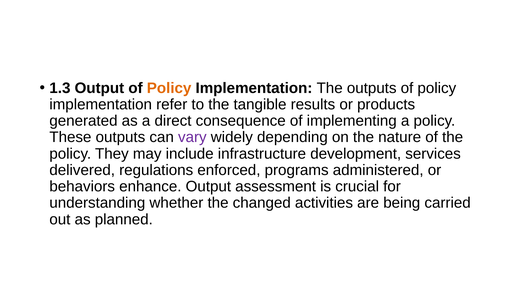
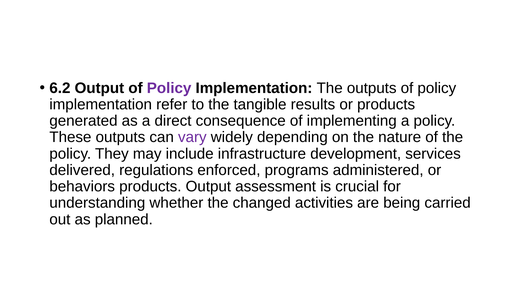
1.3: 1.3 -> 6.2
Policy at (169, 88) colour: orange -> purple
behaviors enhance: enhance -> products
